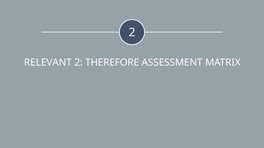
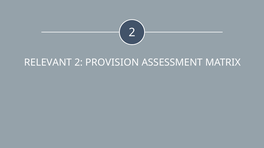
THEREFORE: THEREFORE -> PROVISION
